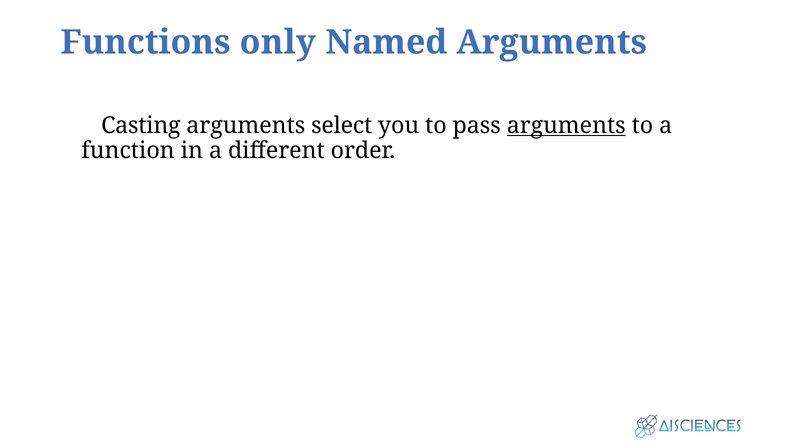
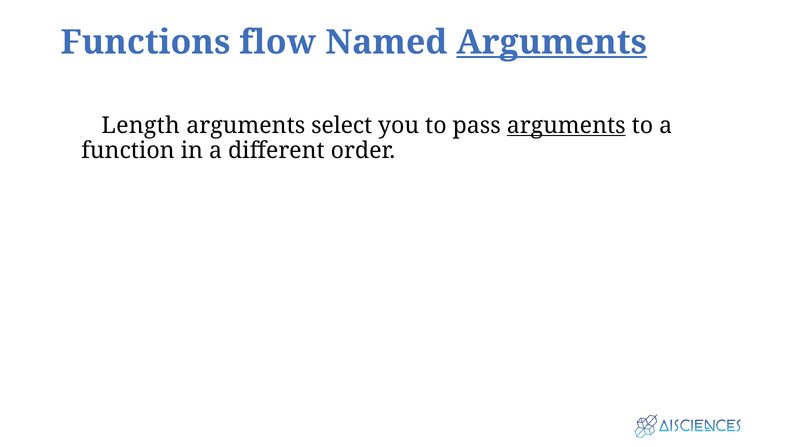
only: only -> flow
Arguments at (552, 42) underline: none -> present
Casting: Casting -> Length
